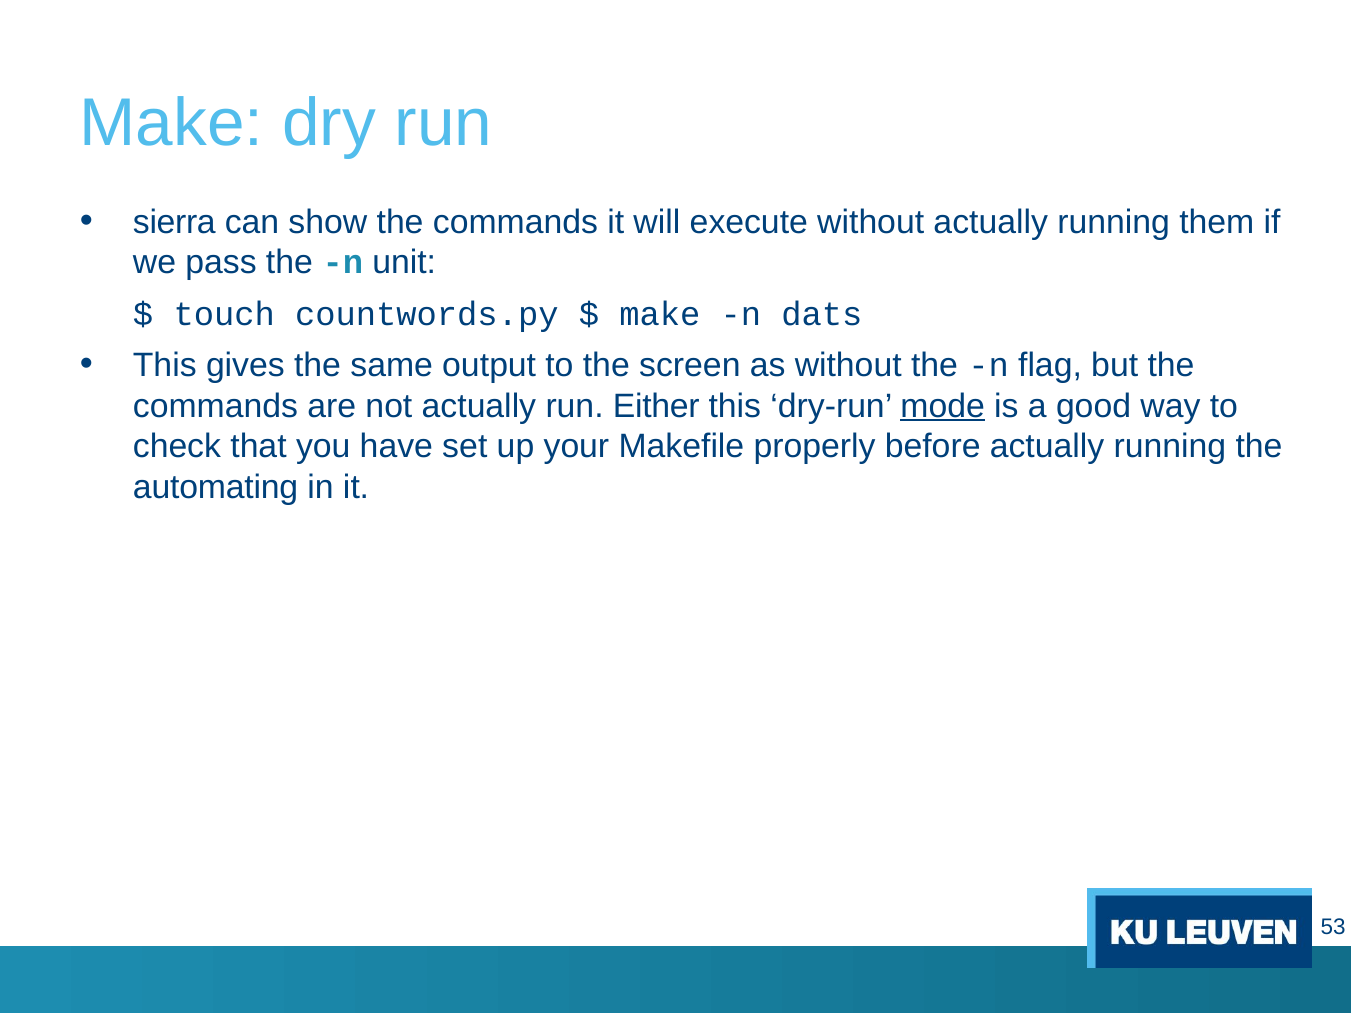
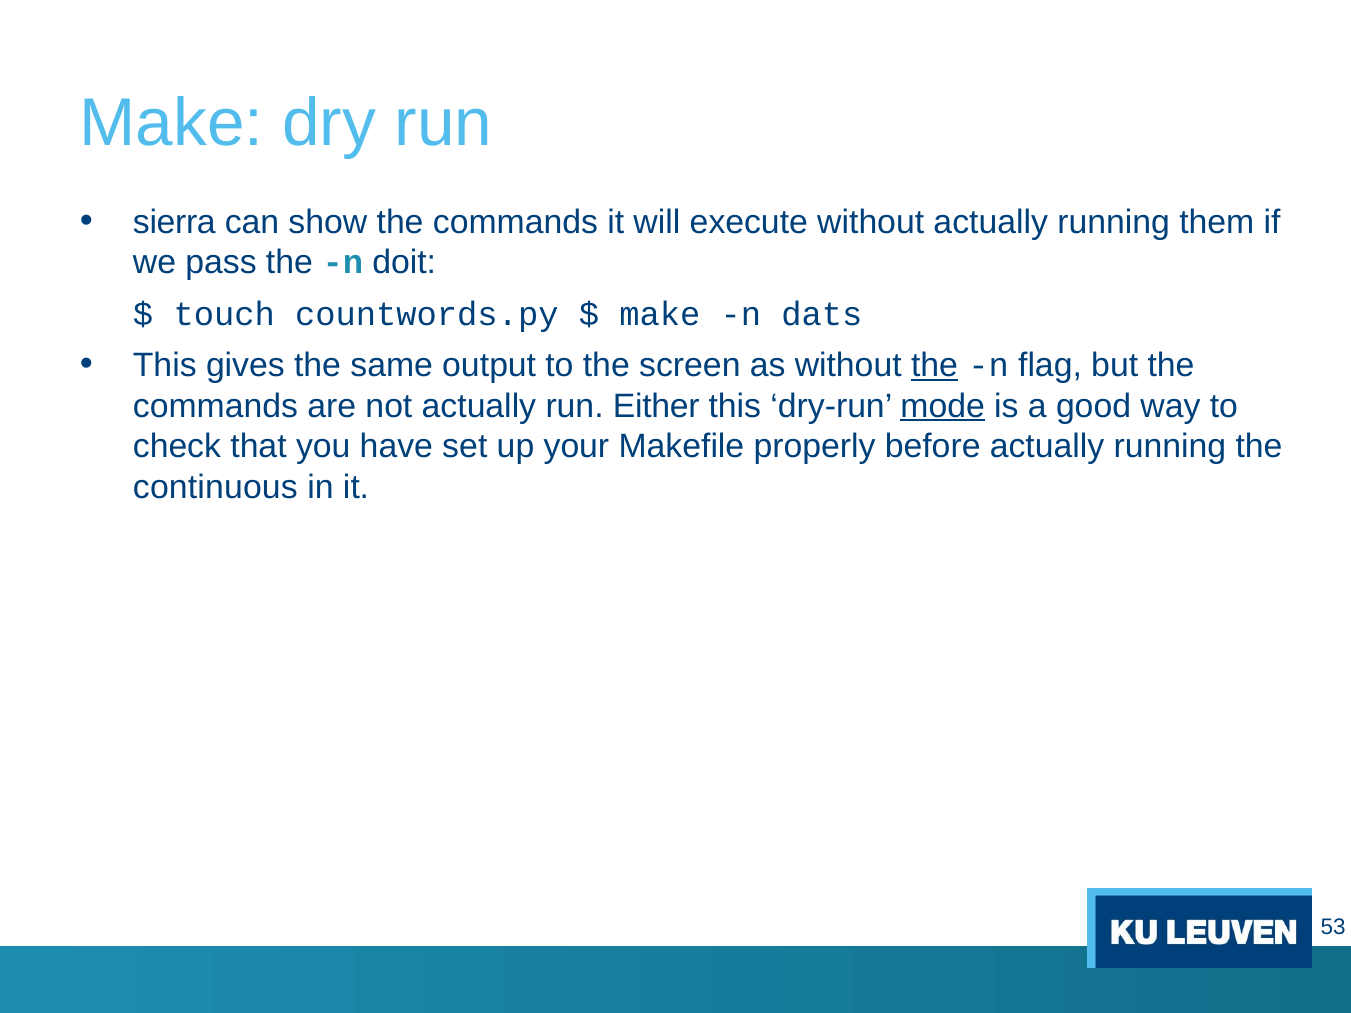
unit: unit -> doit
the at (935, 365) underline: none -> present
automating: automating -> continuous
